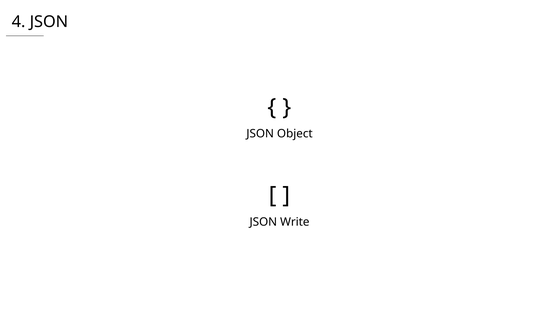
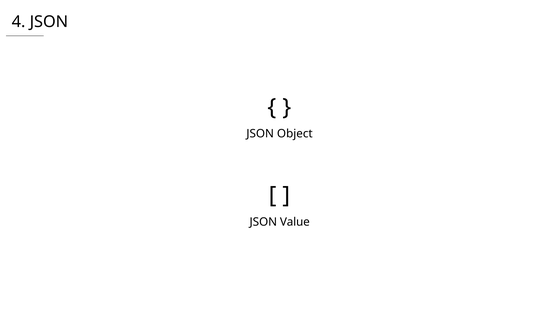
Write: Write -> Value
